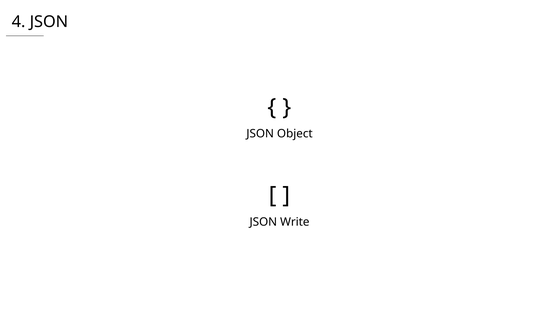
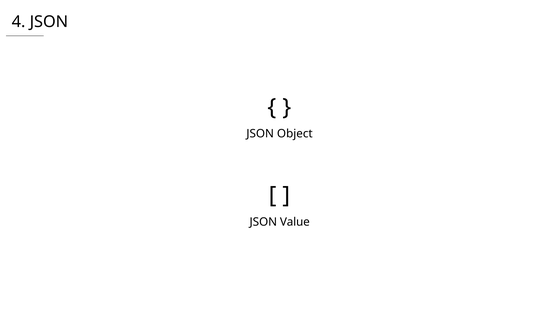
Write: Write -> Value
